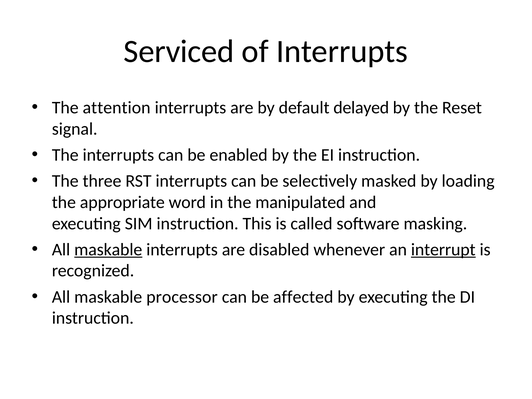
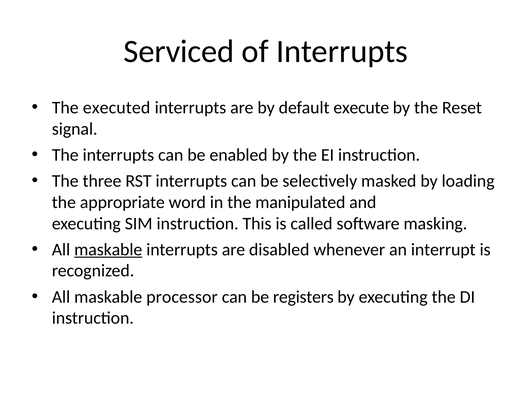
attention: attention -> executed
delayed: delayed -> execute
interrupt underline: present -> none
affected: affected -> registers
